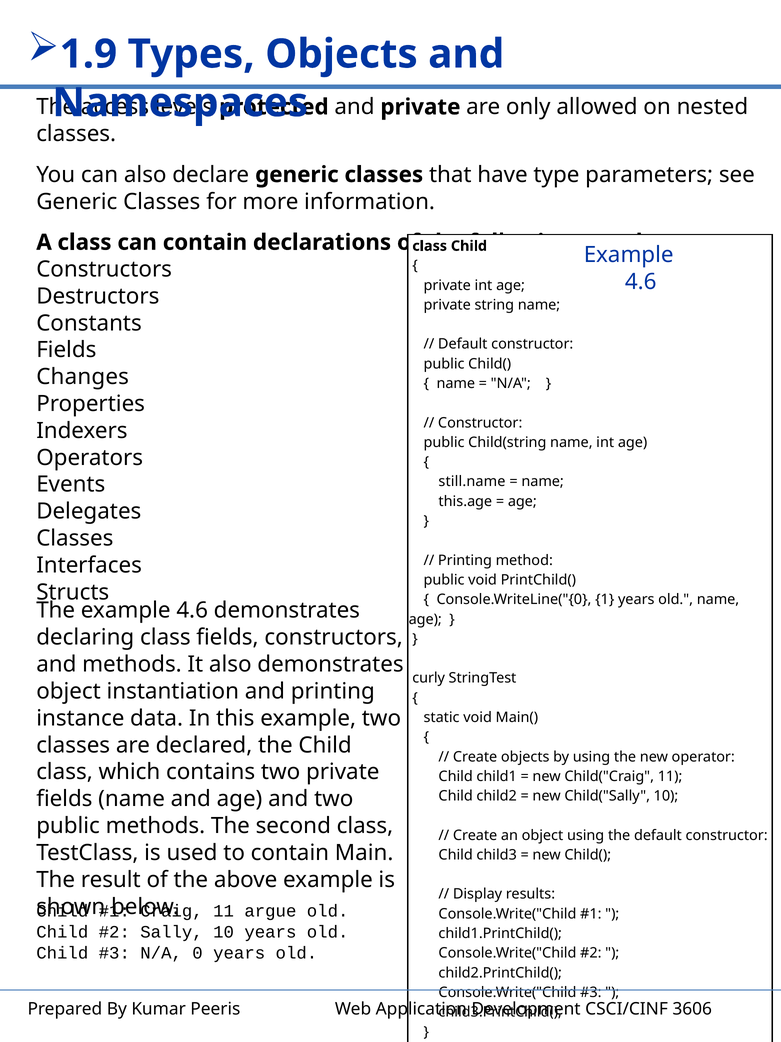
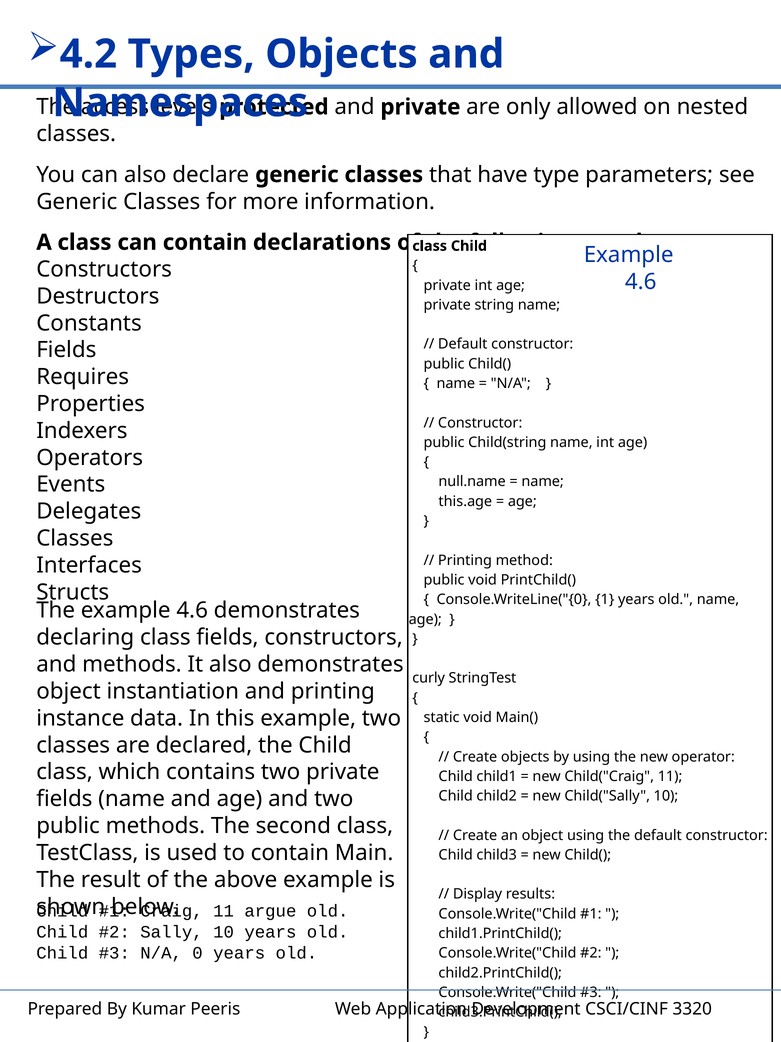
1.9: 1.9 -> 4.2
Changes: Changes -> Requires
still.name: still.name -> null.name
3606: 3606 -> 3320
